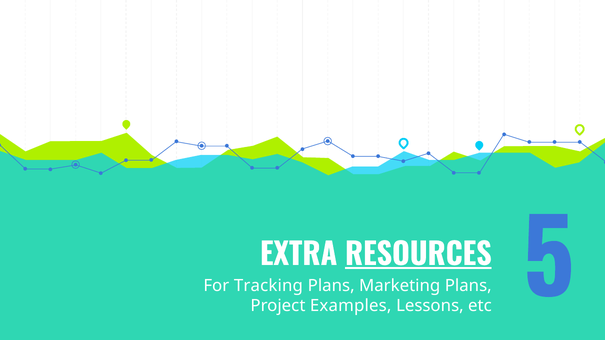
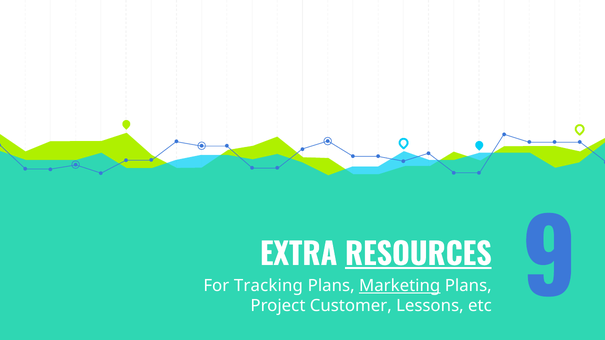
Marketing underline: none -> present
Examples: Examples -> Customer
5: 5 -> 9
